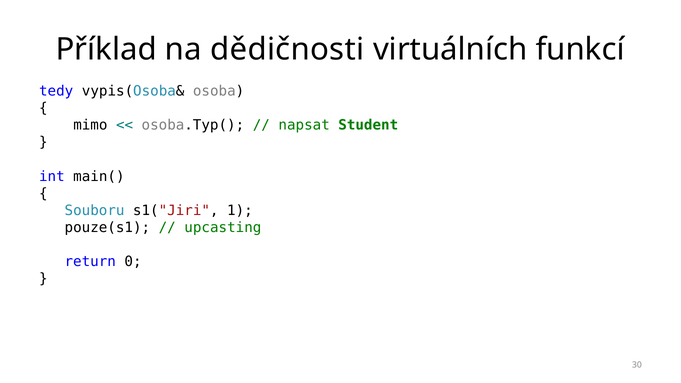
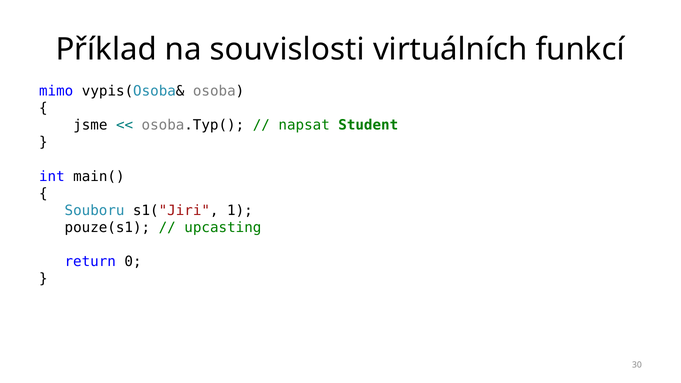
dědičnosti: dědičnosti -> souvislosti
tedy: tedy -> mimo
mimo: mimo -> jsme
